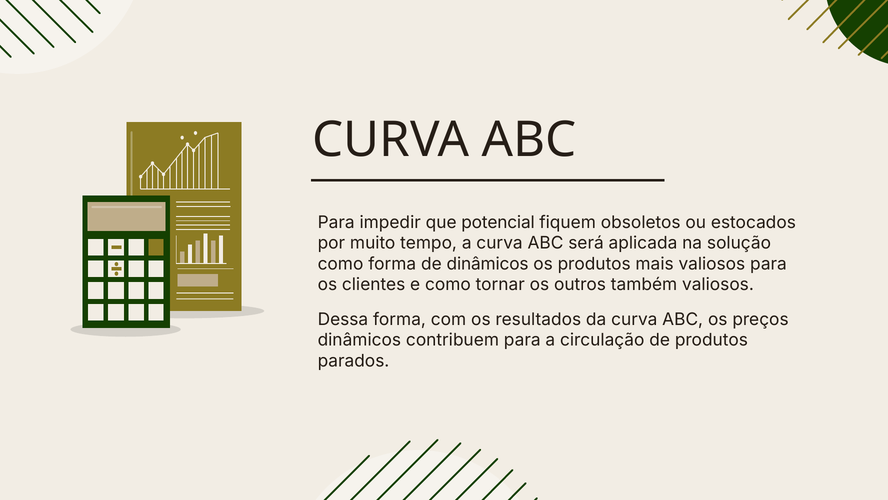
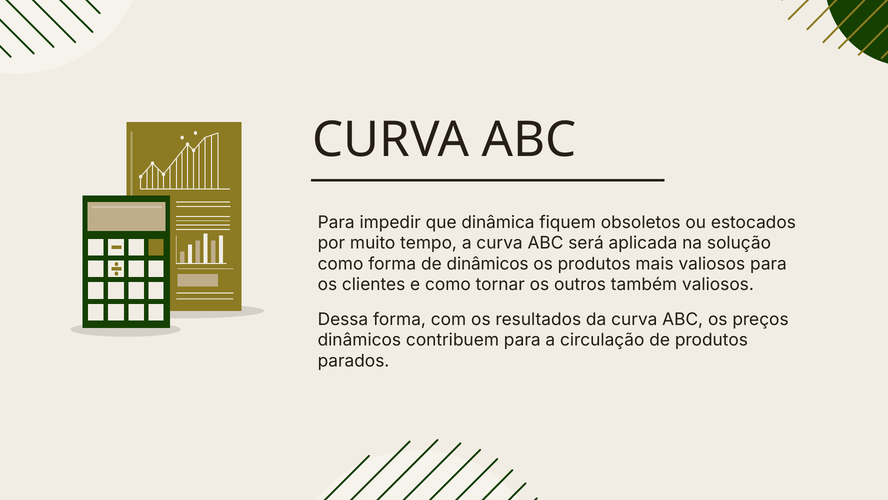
potencial: potencial -> dinâmica
